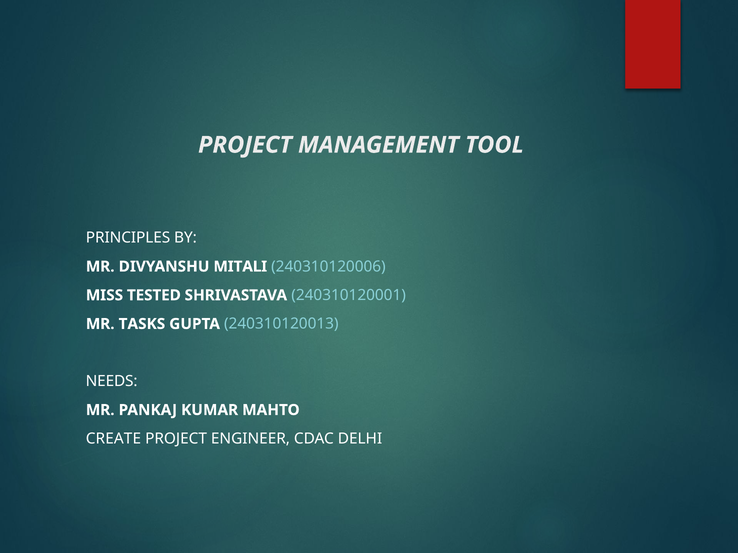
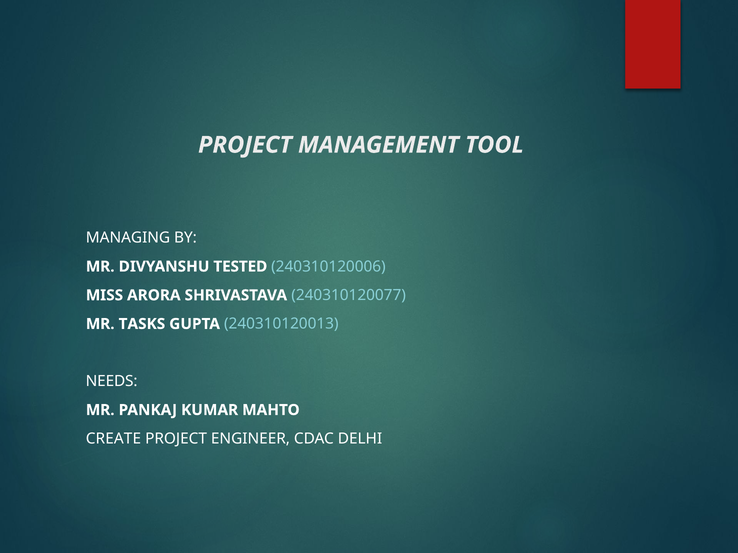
PRINCIPLES: PRINCIPLES -> MANAGING
MITALI: MITALI -> TESTED
TESTED: TESTED -> ARORA
240310120001: 240310120001 -> 240310120077
